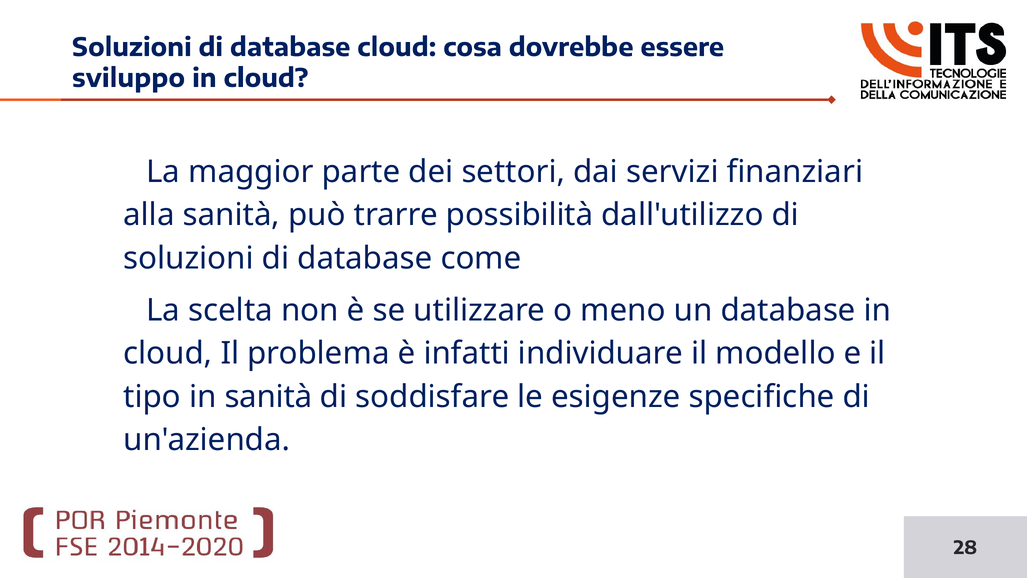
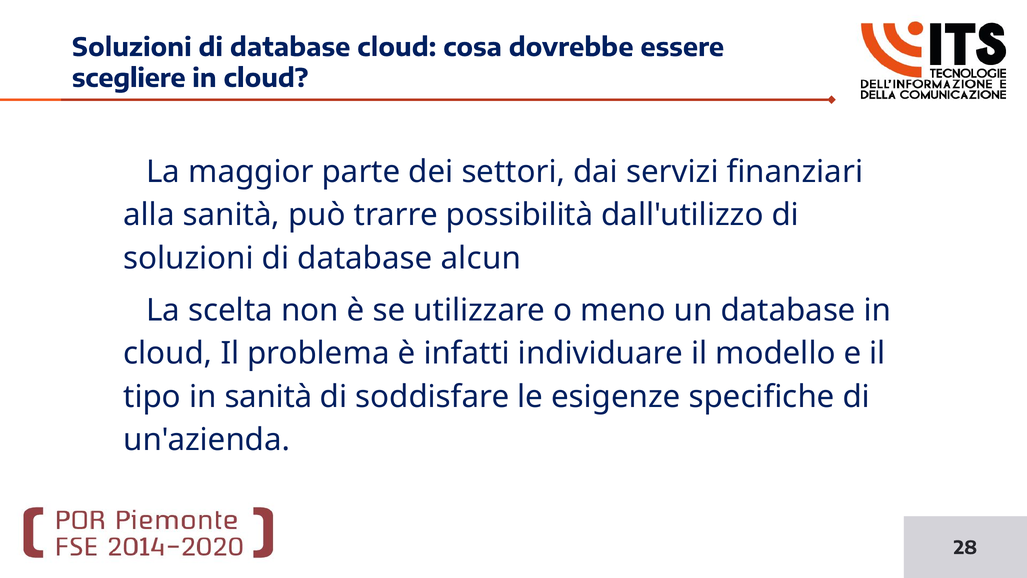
sviluppo: sviluppo -> scegliere
come: come -> alcun
